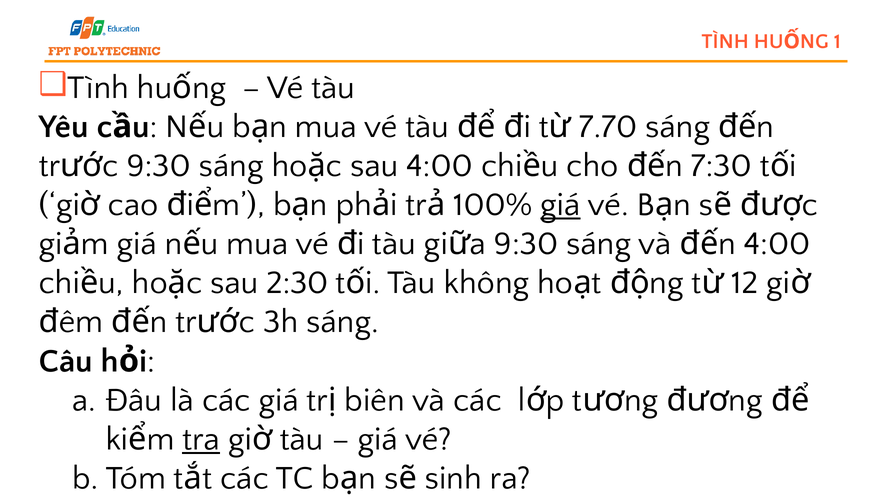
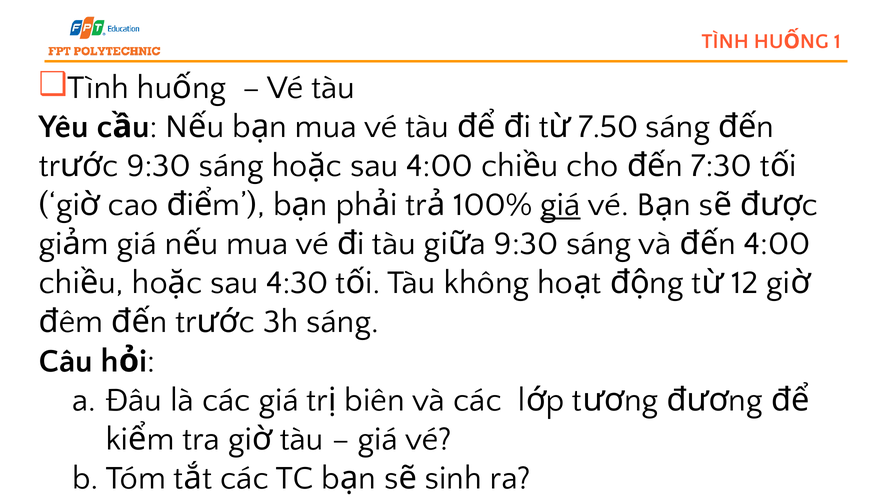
7.70: 7.70 -> 7.50
2:30: 2:30 -> 4:30
tra underline: present -> none
